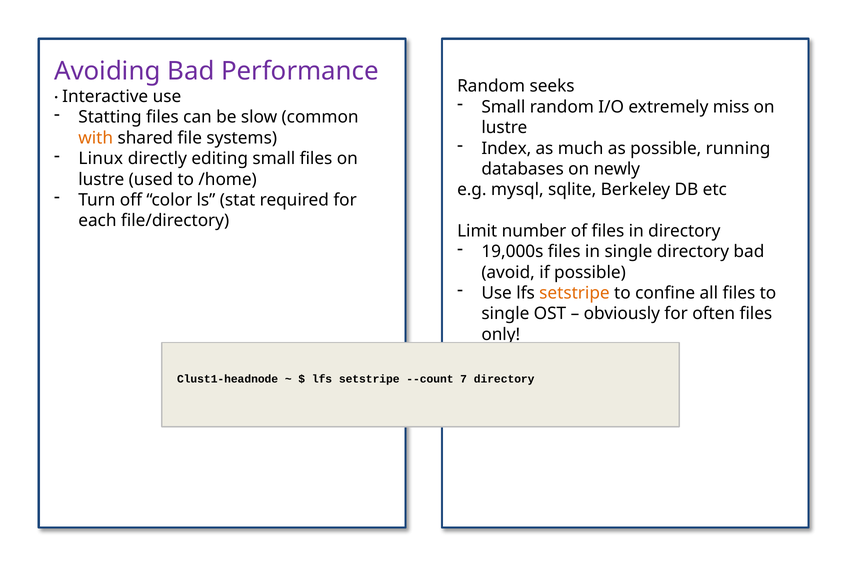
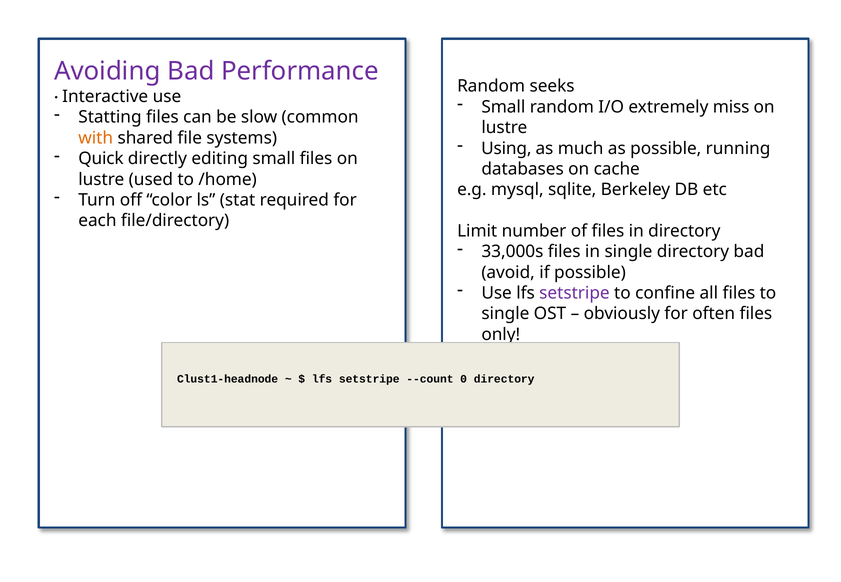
Index: Index -> Using
Linux: Linux -> Quick
newly: newly -> cache
19,000s: 19,000s -> 33,000s
setstripe at (574, 293) colour: orange -> purple
7: 7 -> 0
